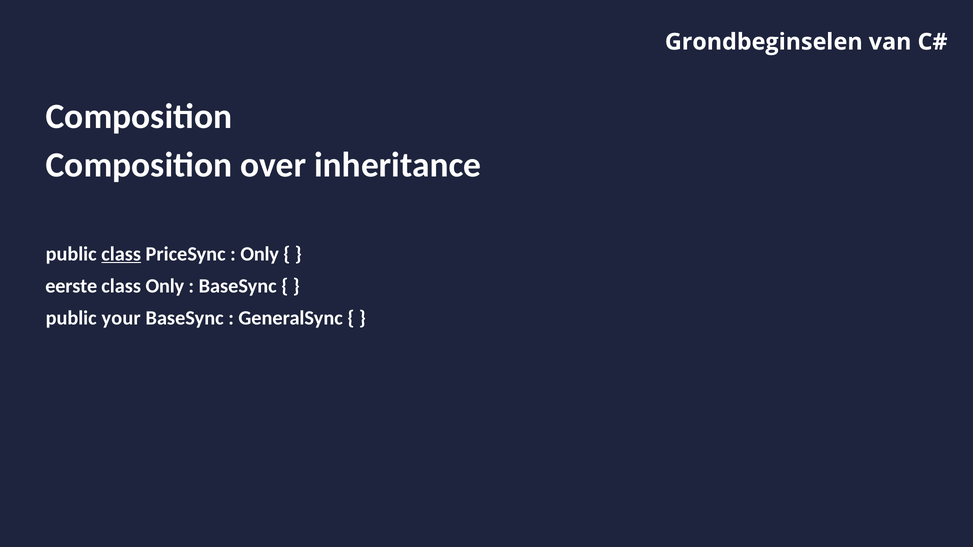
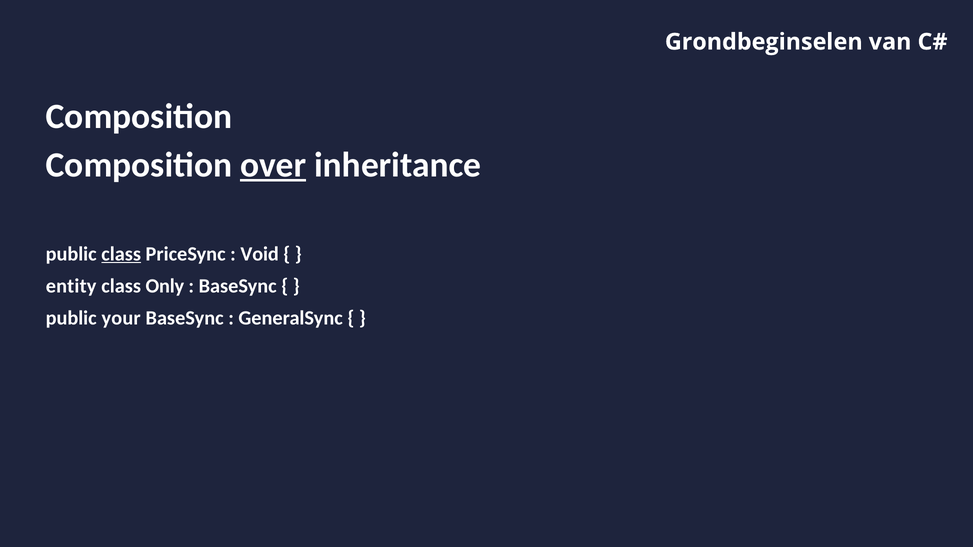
over underline: none -> present
Only at (260, 254): Only -> Void
eerste: eerste -> entity
